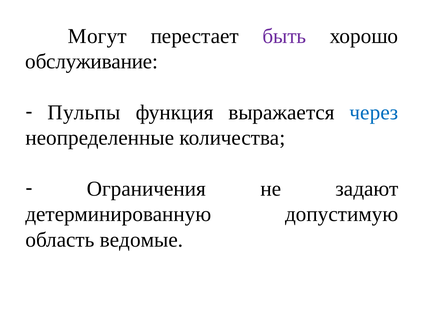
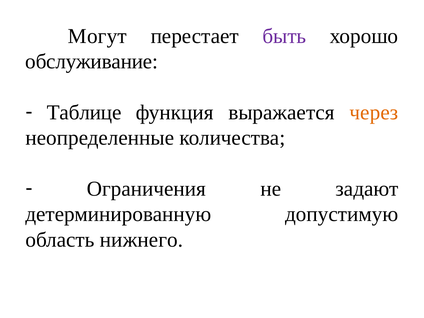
Пульпы: Пульпы -> Таблице
через colour: blue -> orange
ведомые: ведомые -> нижнего
